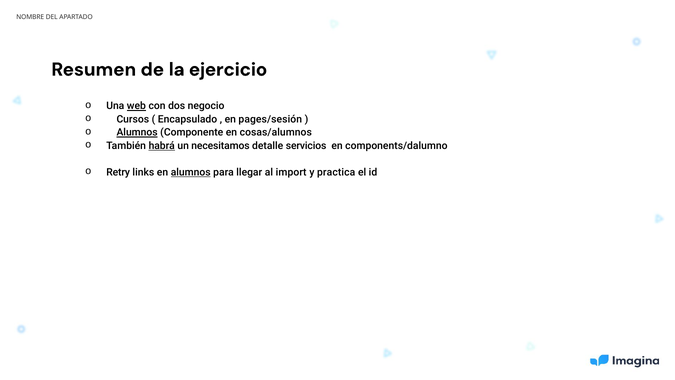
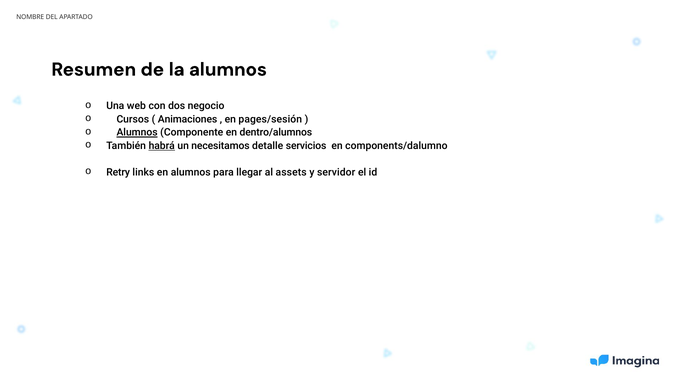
la ejercicio: ejercicio -> alumnos
web underline: present -> none
Encapsulado: Encapsulado -> Animaciones
cosas/alumnos: cosas/alumnos -> dentro/alumnos
alumnos at (191, 172) underline: present -> none
import: import -> assets
practica: practica -> servidor
